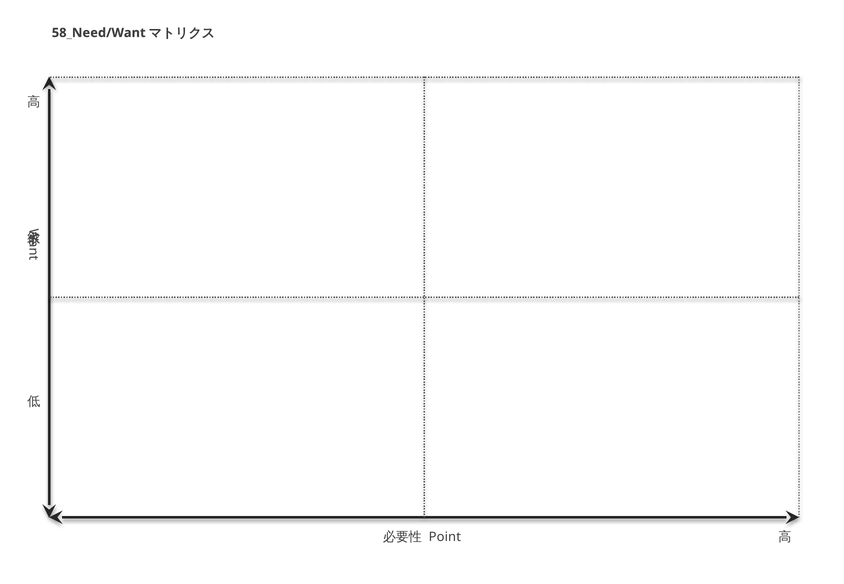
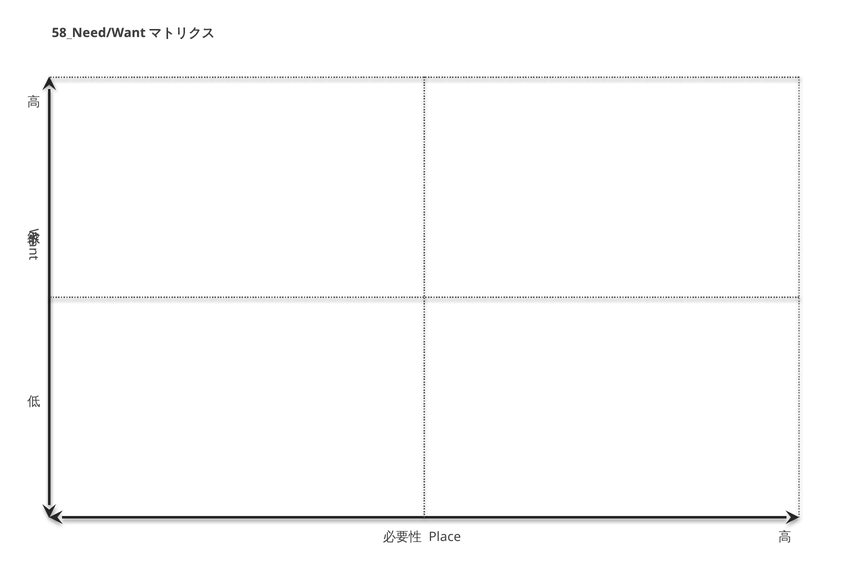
Point: Point -> Place
